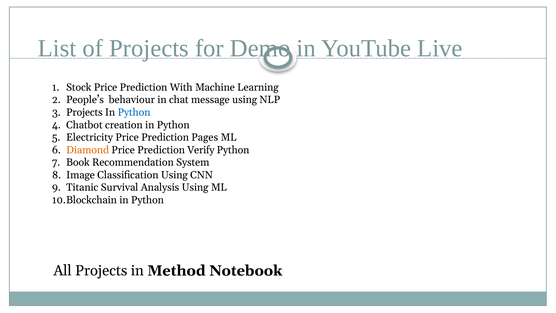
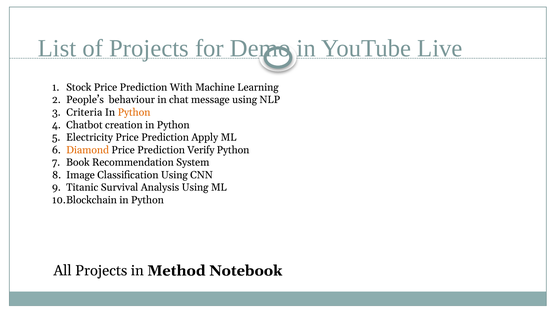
Projects at (84, 112): Projects -> Criteria
Python at (134, 112) colour: blue -> orange
Pages: Pages -> Apply
